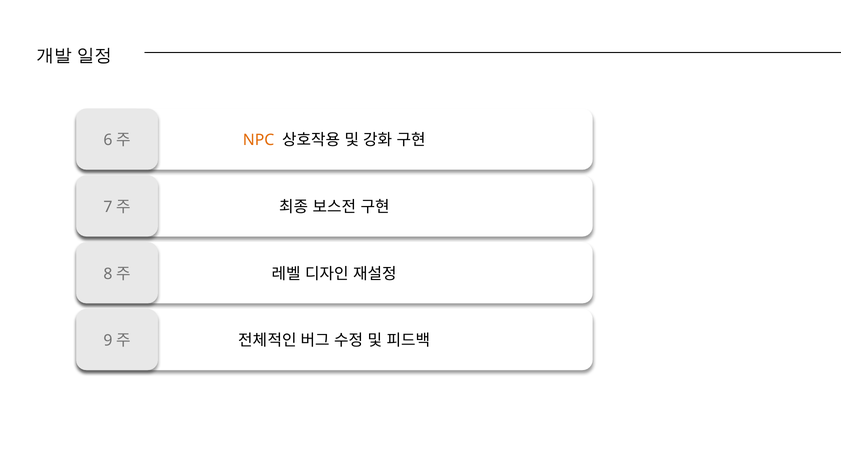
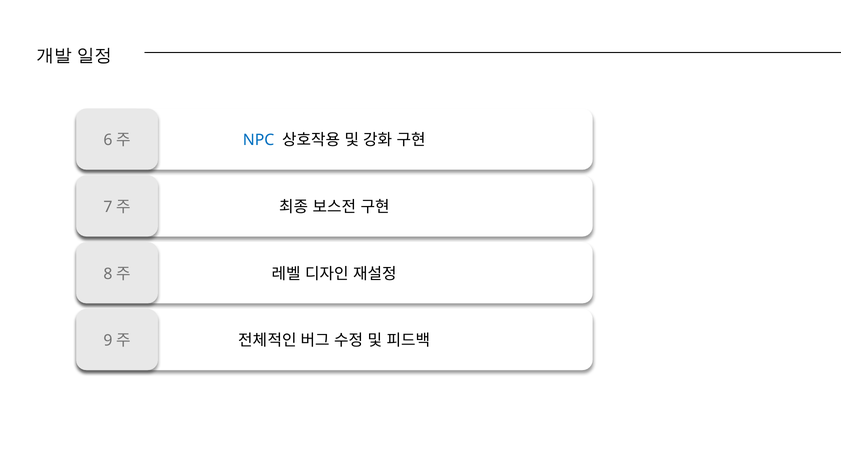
NPC colour: orange -> blue
